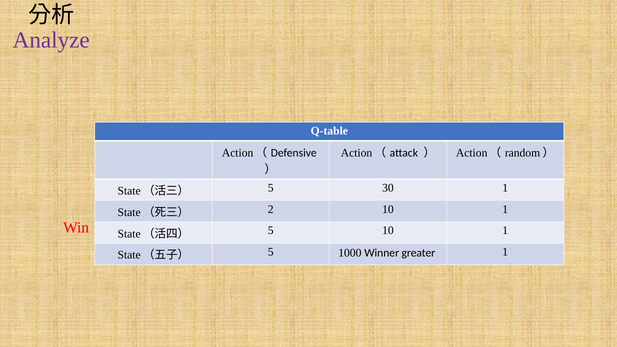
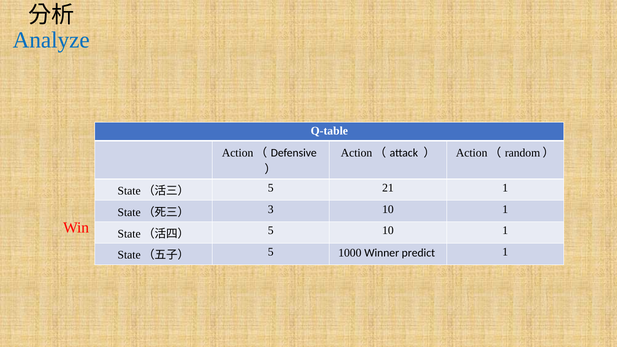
Analyze colour: purple -> blue
30: 30 -> 21
2: 2 -> 3
greater: greater -> predict
